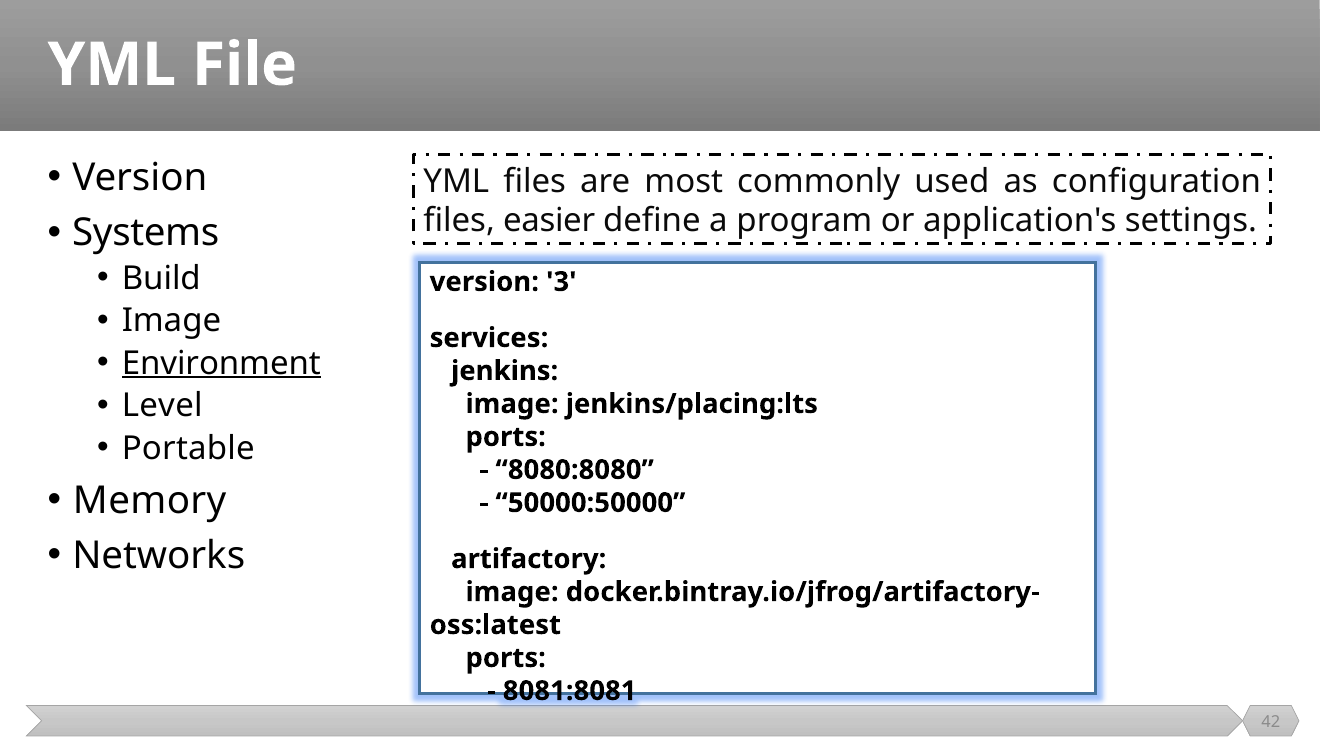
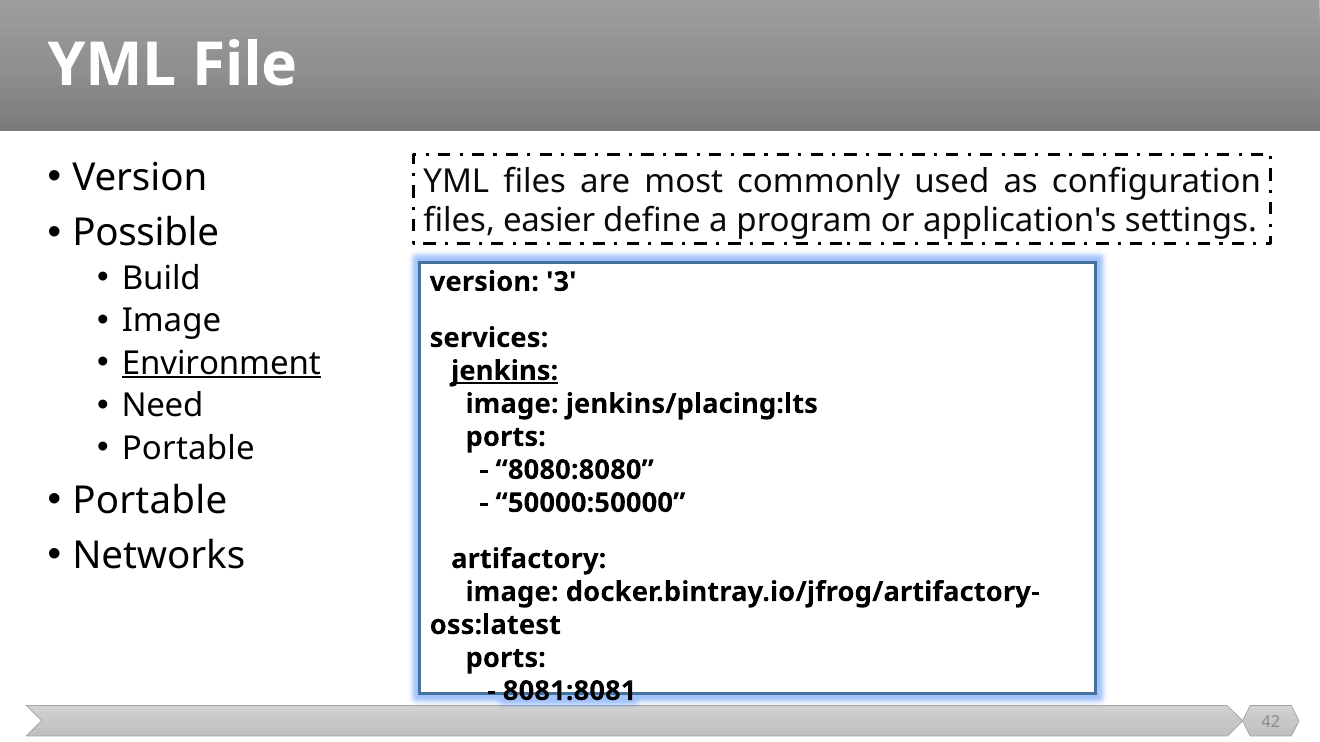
Systems: Systems -> Possible
jenkins underline: none -> present
Level: Level -> Need
Memory at (150, 501): Memory -> Portable
